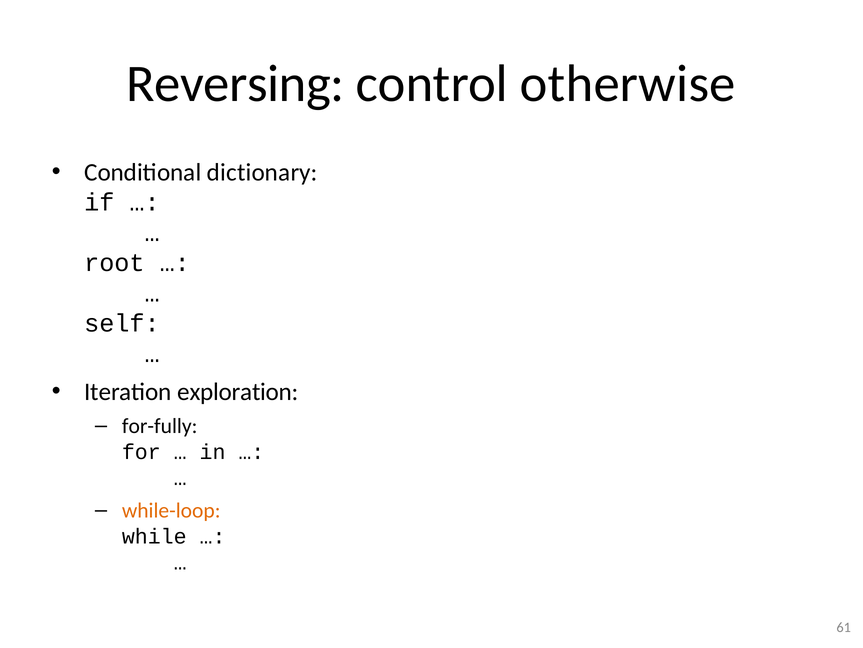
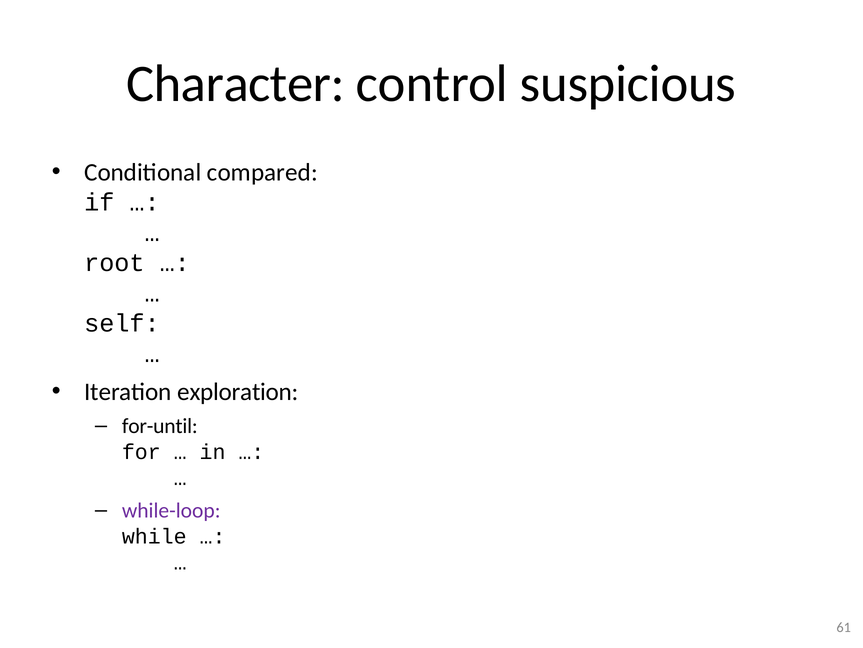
Reversing: Reversing -> Character
otherwise: otherwise -> suspicious
dictionary: dictionary -> compared
for-fully: for-fully -> for-until
while-loop colour: orange -> purple
